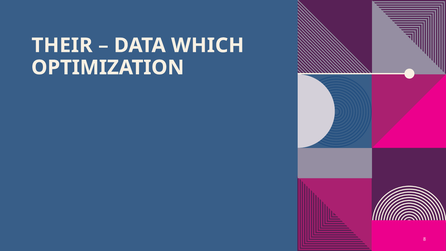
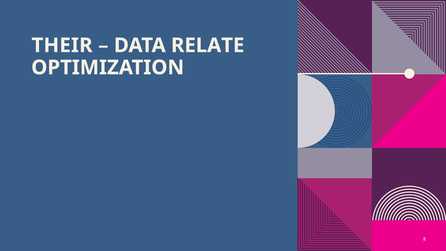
WHICH: WHICH -> RELATE
